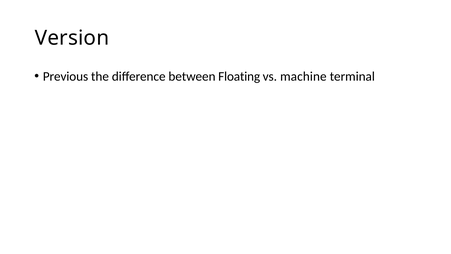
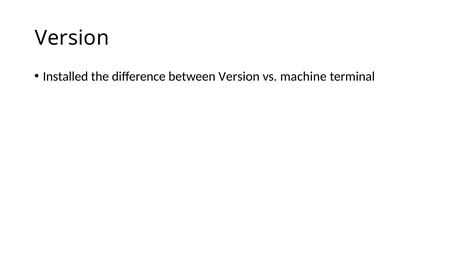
Previous: Previous -> Installed
between Floating: Floating -> Version
